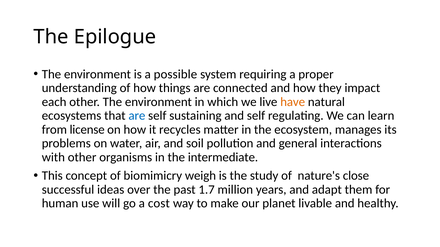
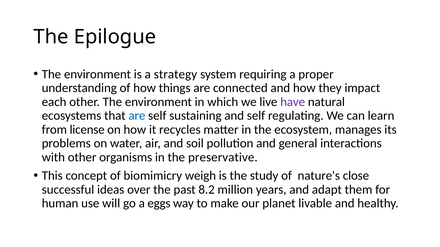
possible: possible -> strategy
have colour: orange -> purple
intermediate: intermediate -> preservative
1.7: 1.7 -> 8.2
cost: cost -> eggs
